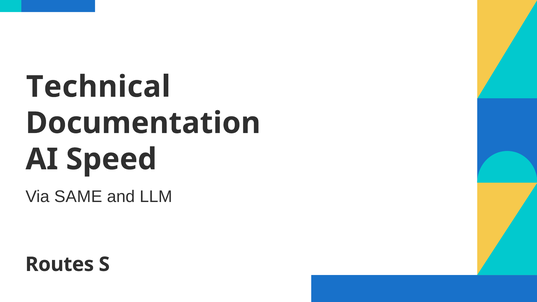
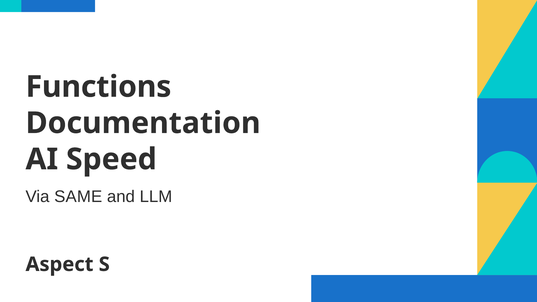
Technical: Technical -> Functions
Routes: Routes -> Aspect
